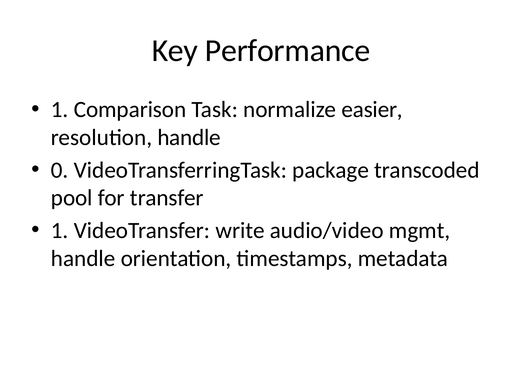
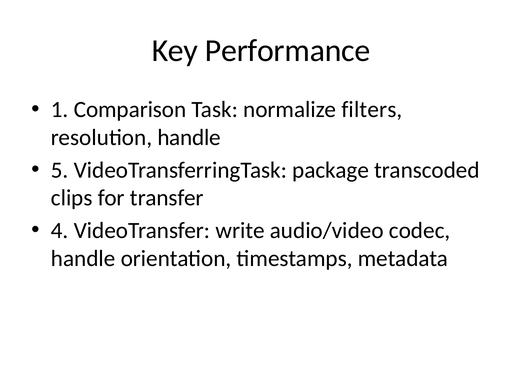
easier: easier -> filters
0: 0 -> 5
pool: pool -> clips
1 at (60, 230): 1 -> 4
mgmt: mgmt -> codec
